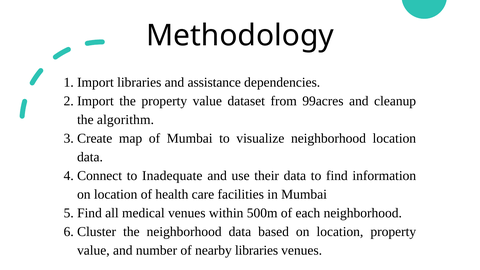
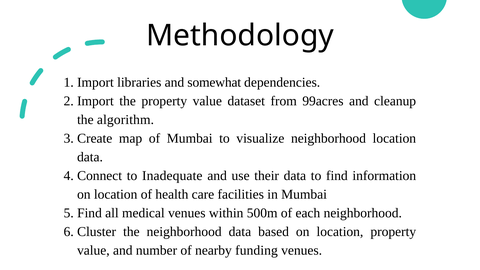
assistance: assistance -> somewhat
nearby libraries: libraries -> funding
